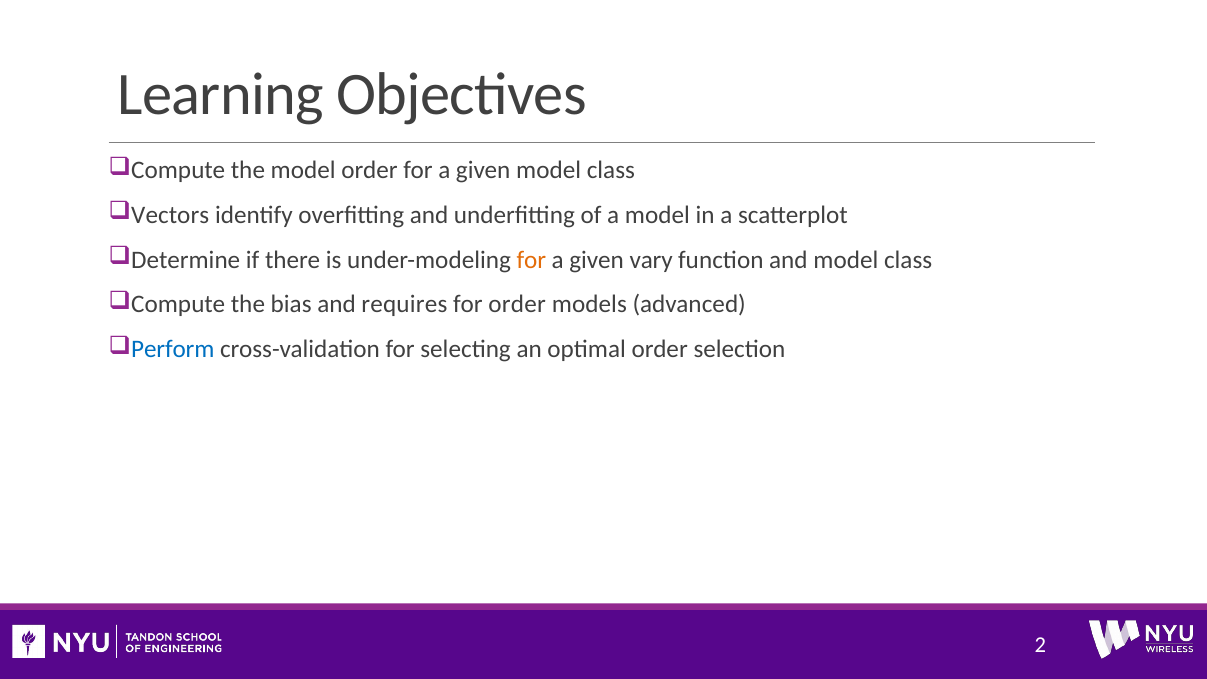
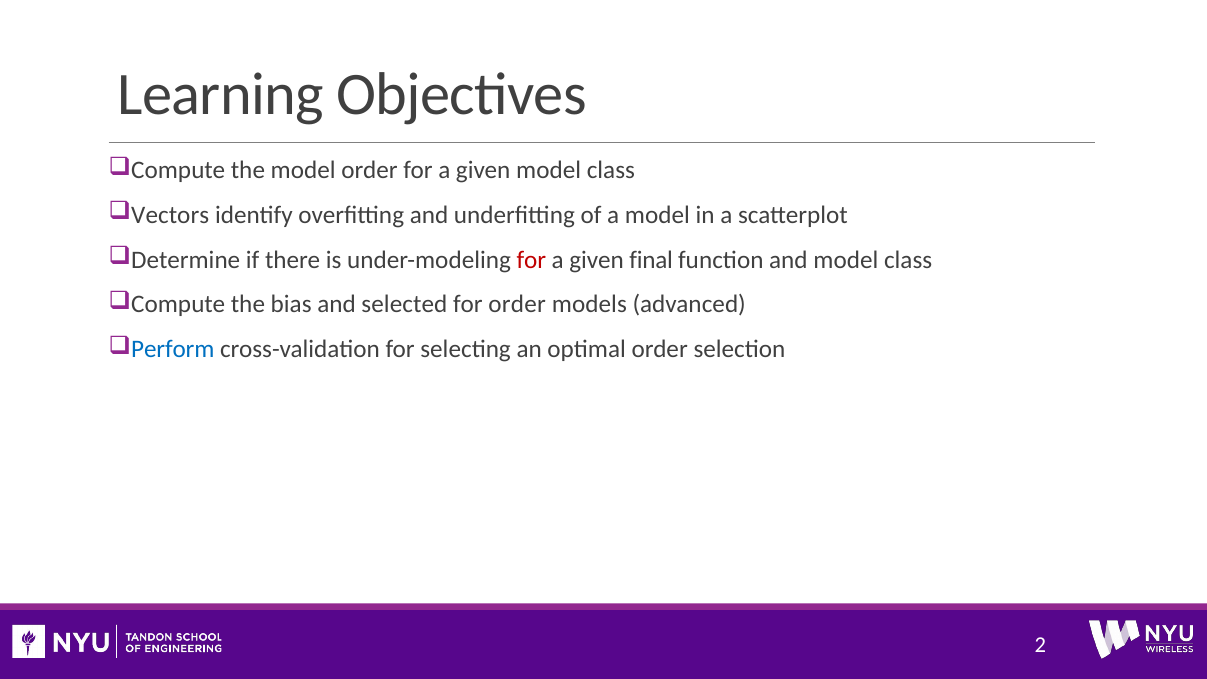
for at (531, 260) colour: orange -> red
vary: vary -> final
requires: requires -> selected
